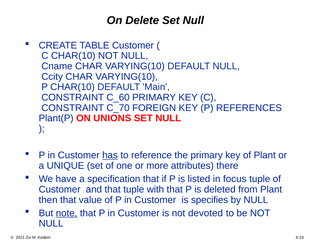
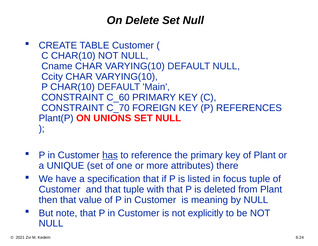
specifies: specifies -> meaning
note underline: present -> none
devoted: devoted -> explicitly
